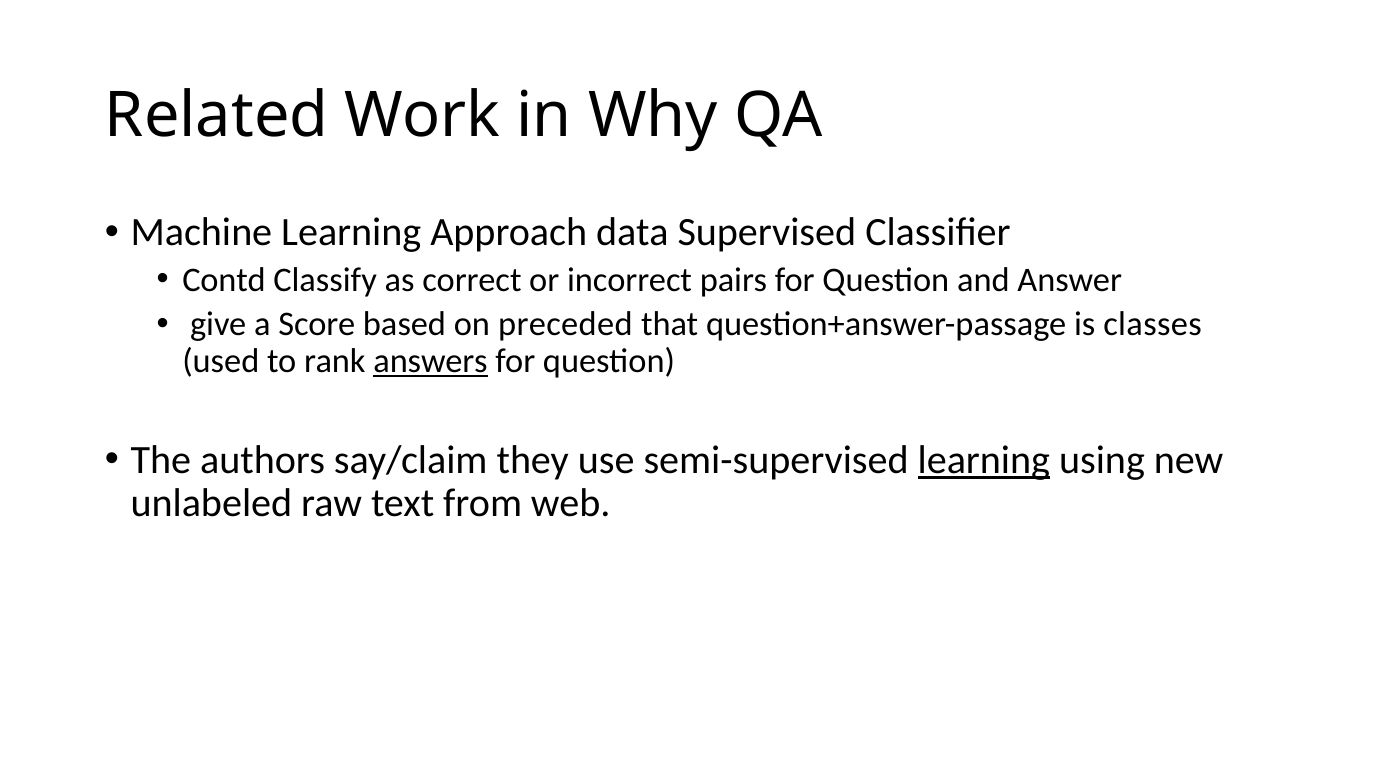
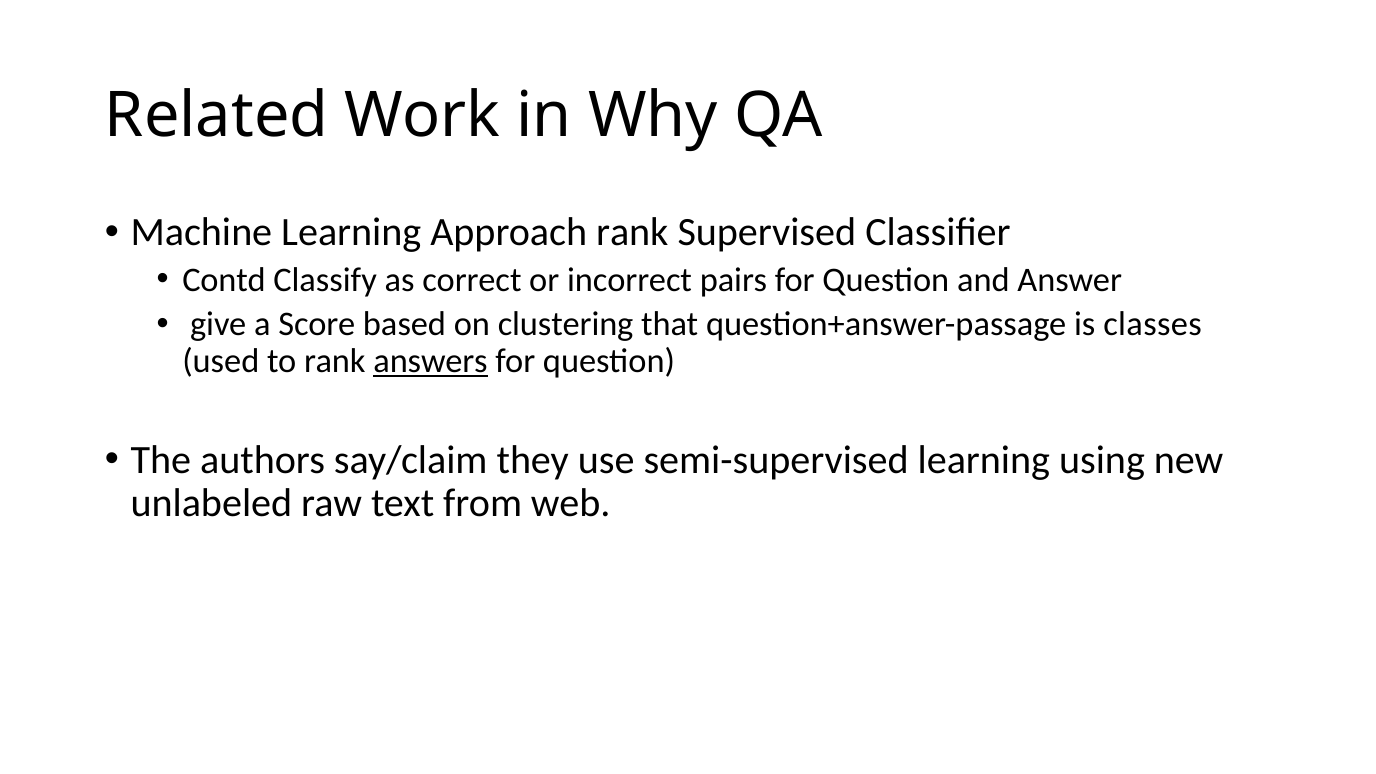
Approach data: data -> rank
preceded: preceded -> clustering
learning at (984, 460) underline: present -> none
